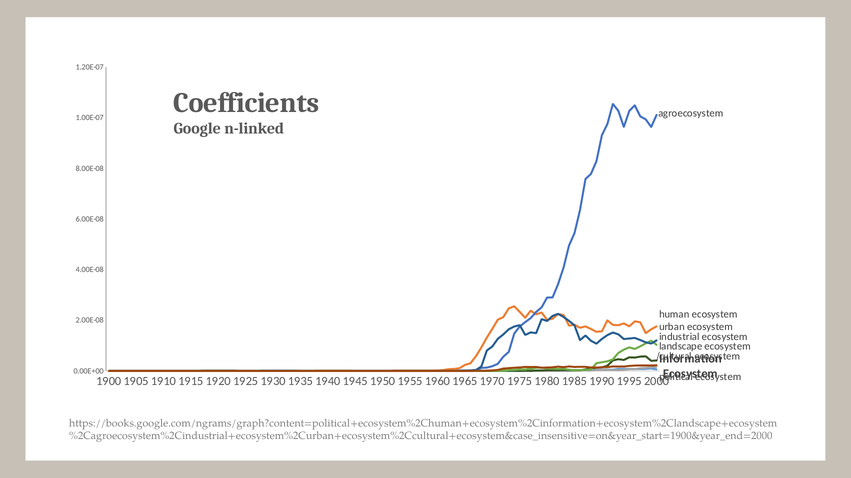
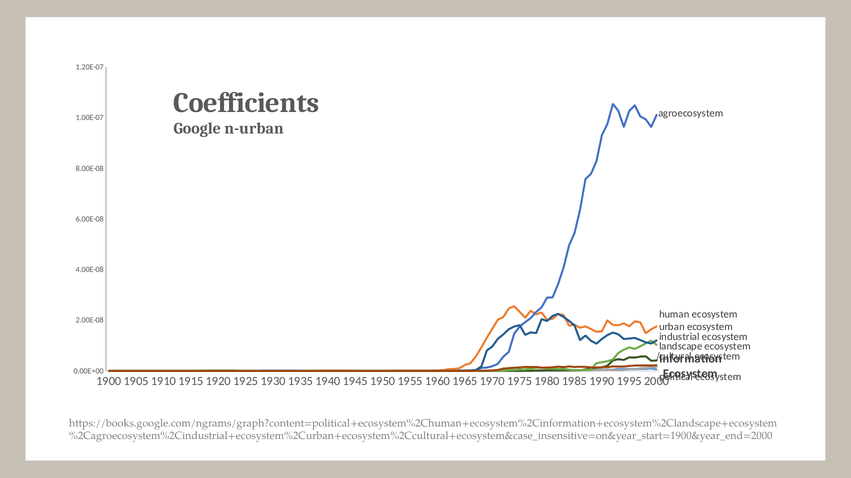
n-linked: n-linked -> n-urban
